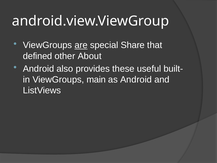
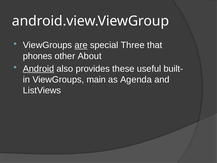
Share: Share -> Three
defined: defined -> phones
Android at (39, 69) underline: none -> present
as Android: Android -> Agenda
